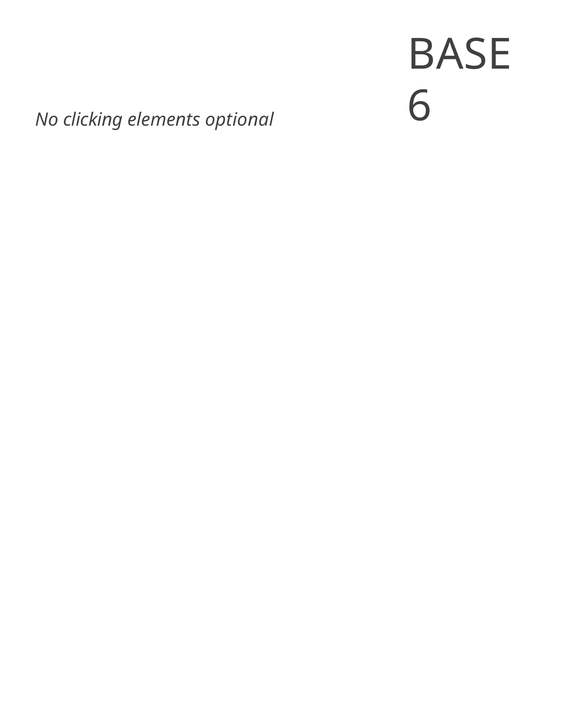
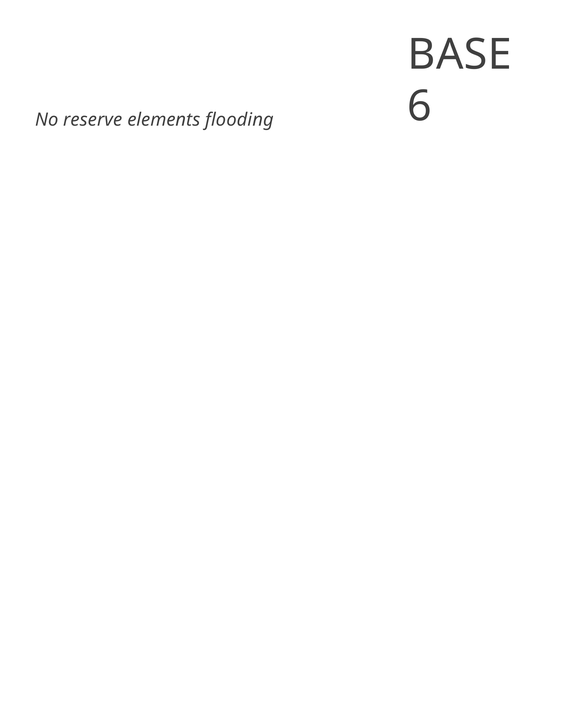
clicking: clicking -> reserve
optional: optional -> flooding
